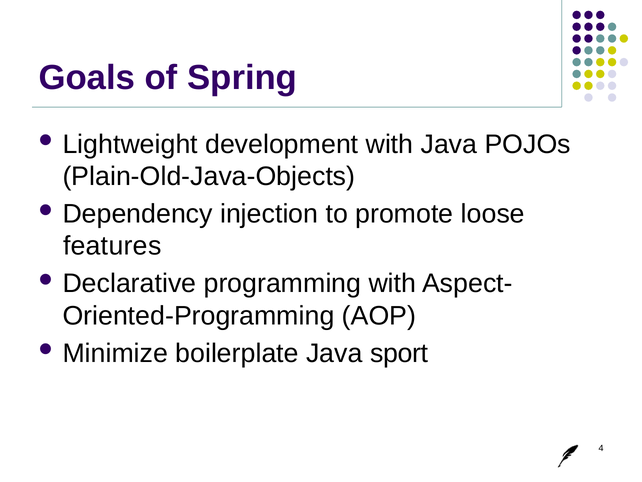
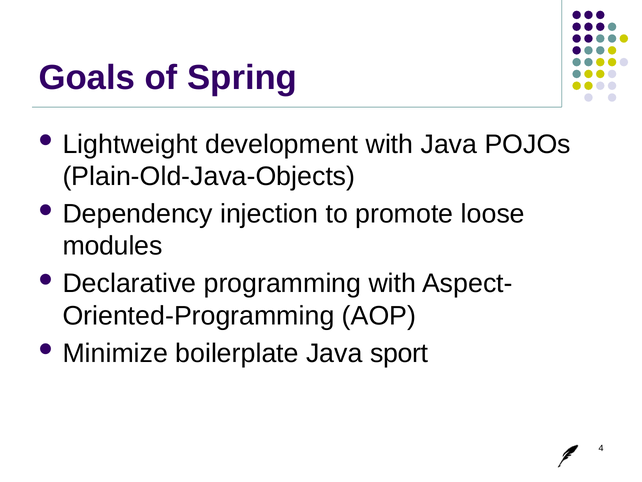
features: features -> modules
